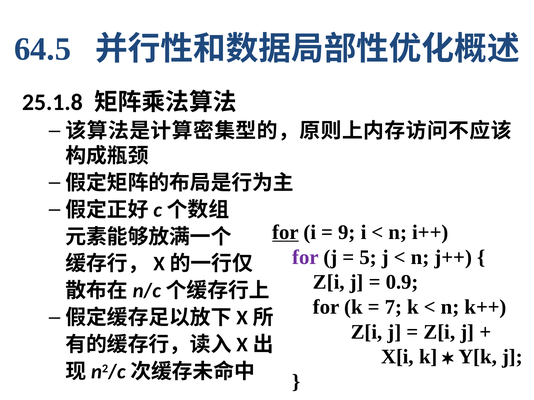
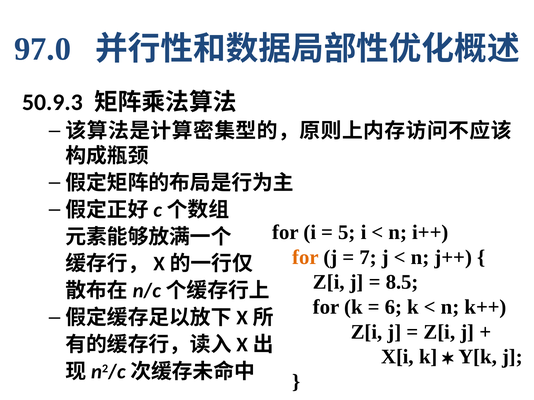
64.5: 64.5 -> 97.0
25.1.8: 25.1.8 -> 50.9.3
for at (285, 233) underline: present -> none
9: 9 -> 5
for at (306, 257) colour: purple -> orange
5: 5 -> 7
0.9: 0.9 -> 8.5
7: 7 -> 6
